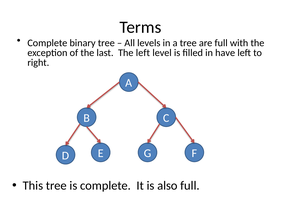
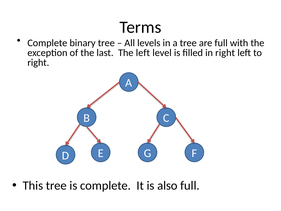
in have: have -> right
